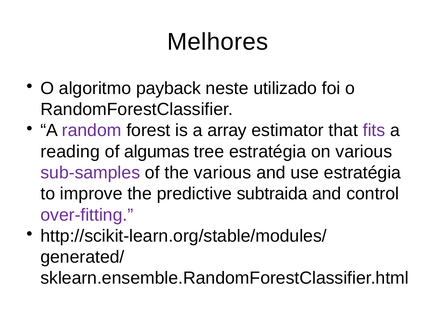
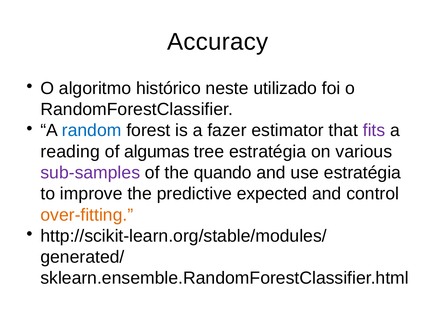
Melhores: Melhores -> Accuracy
payback: payback -> histórico
random colour: purple -> blue
array: array -> fazer
the various: various -> quando
subtraida: subtraida -> expected
over-fitting colour: purple -> orange
